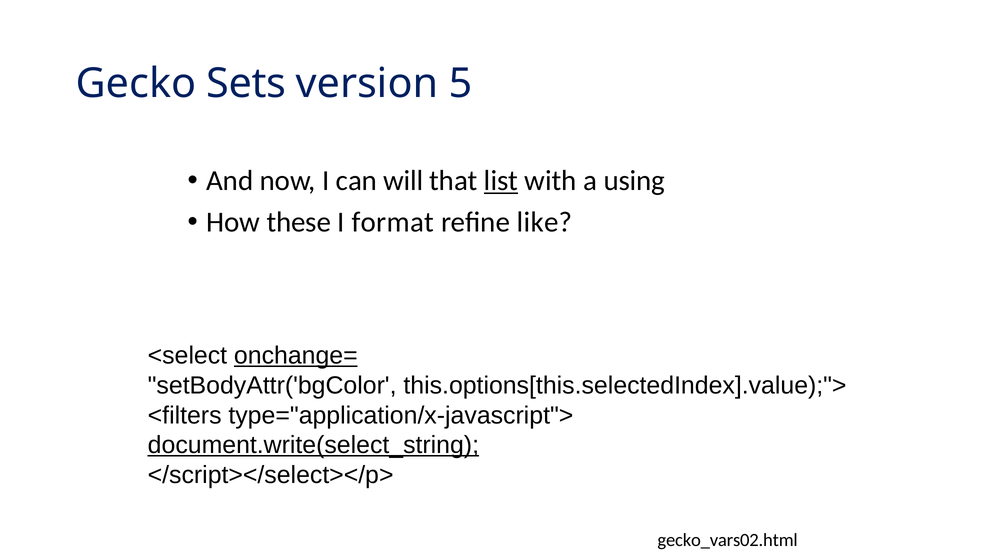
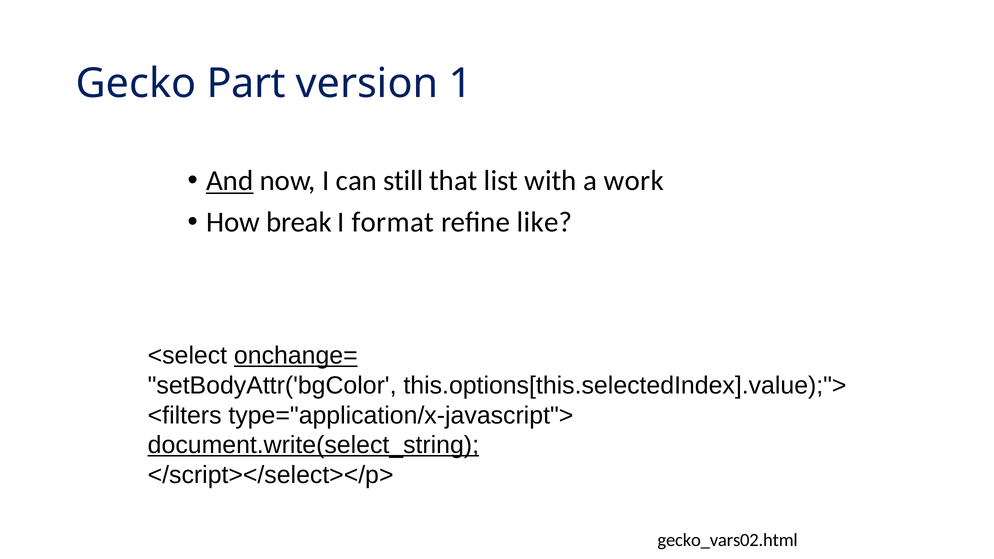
Sets: Sets -> Part
5: 5 -> 1
And underline: none -> present
will: will -> still
list underline: present -> none
using: using -> work
these: these -> break
